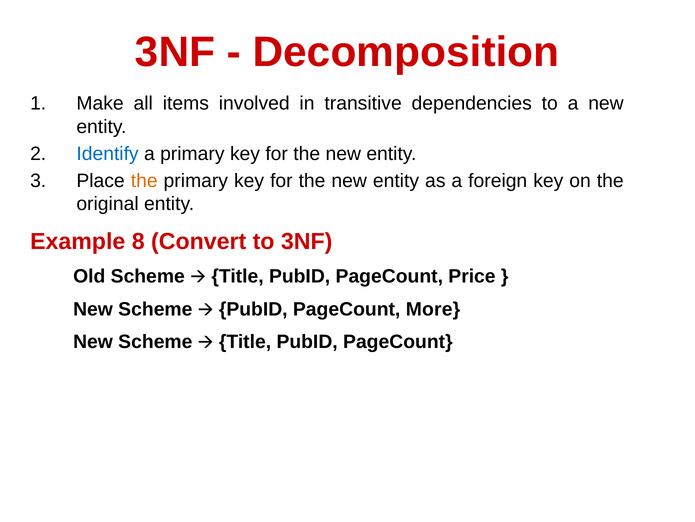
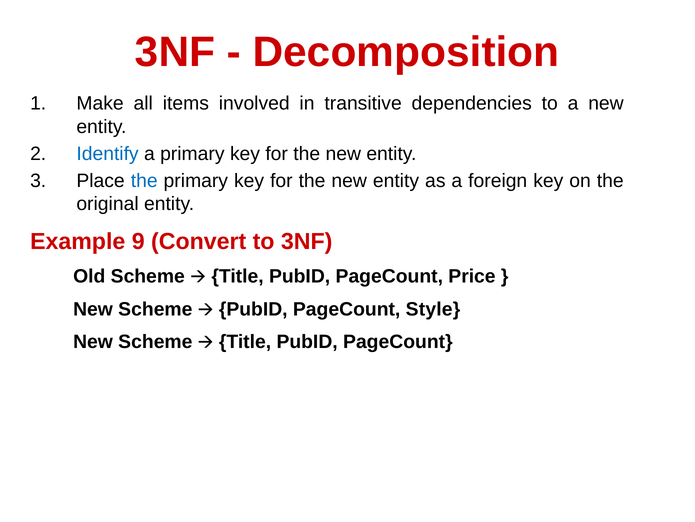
the at (144, 181) colour: orange -> blue
8: 8 -> 9
More: More -> Style
